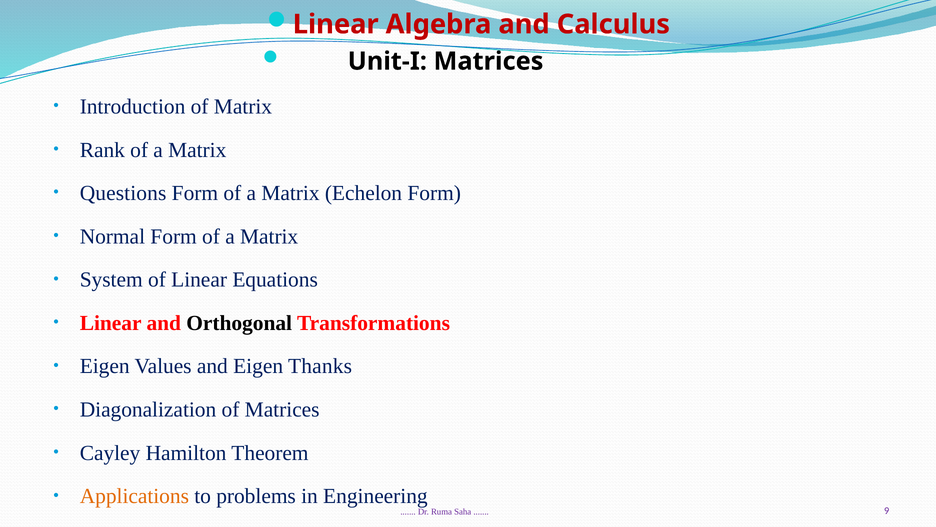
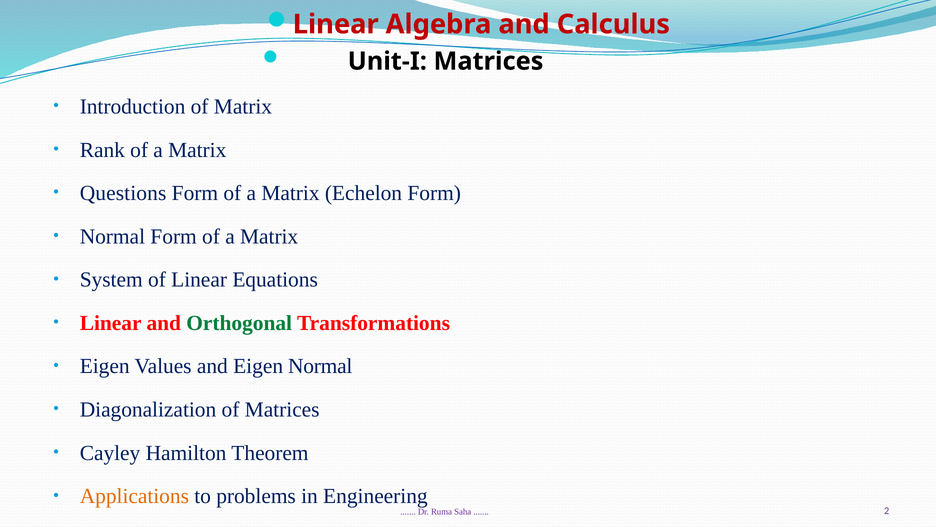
Orthogonal colour: black -> green
Eigen Thanks: Thanks -> Normal
9: 9 -> 2
